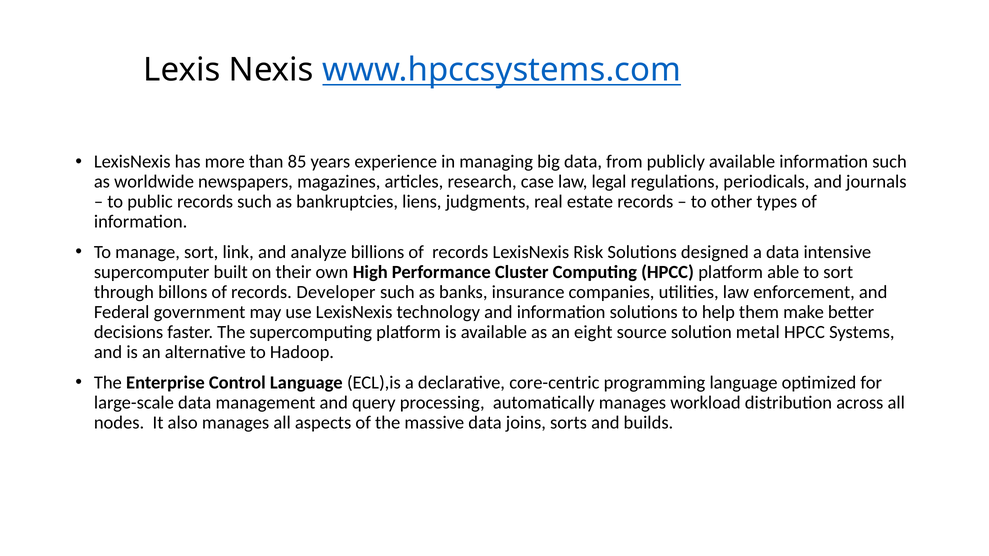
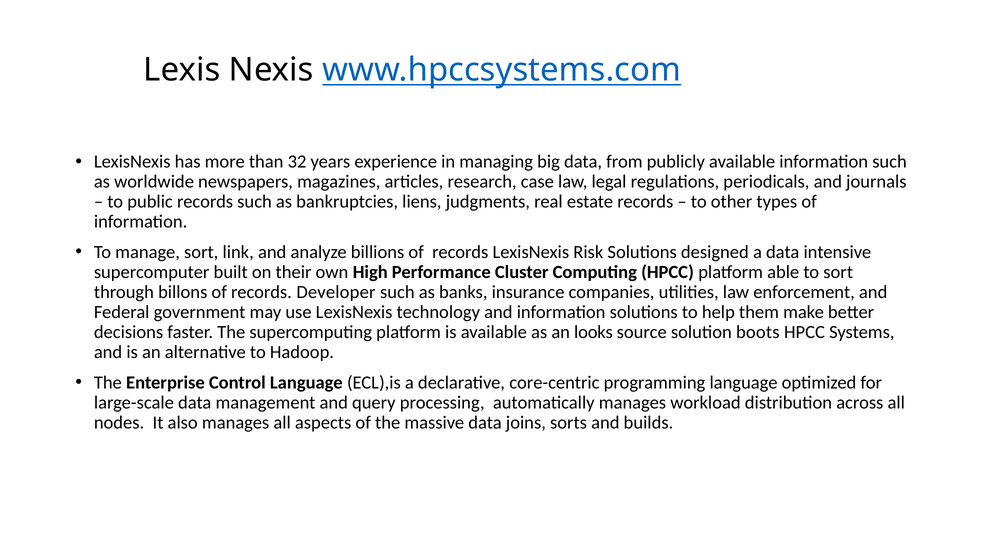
85: 85 -> 32
eight: eight -> looks
metal: metal -> boots
